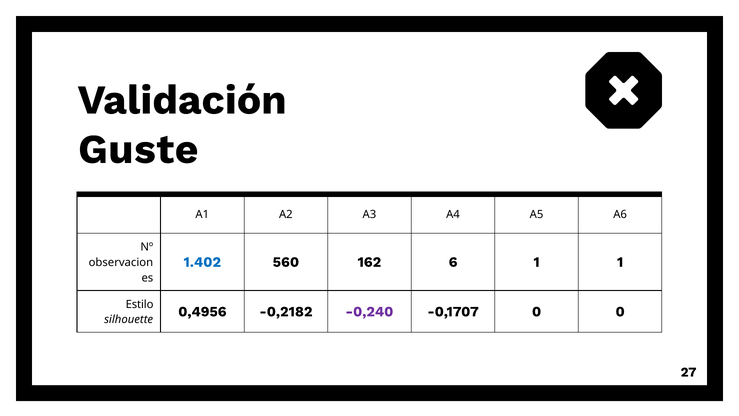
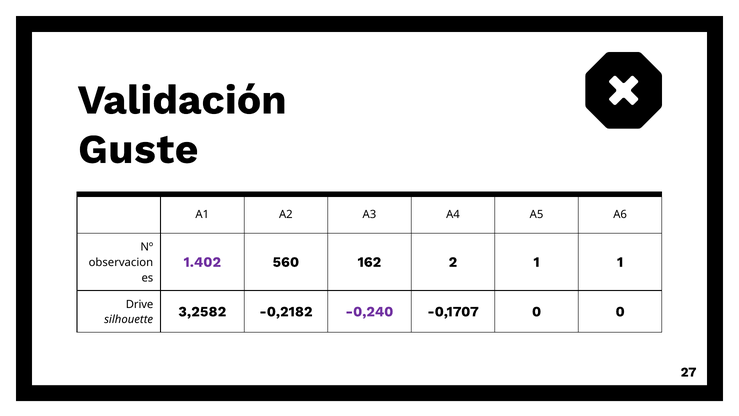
1.402 colour: blue -> purple
6: 6 -> 2
Estilo: Estilo -> Drive
0,4956: 0,4956 -> 3,2582
